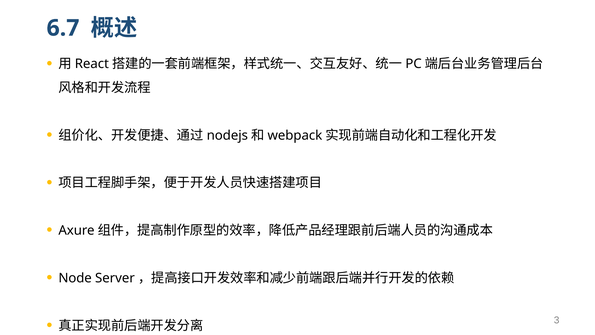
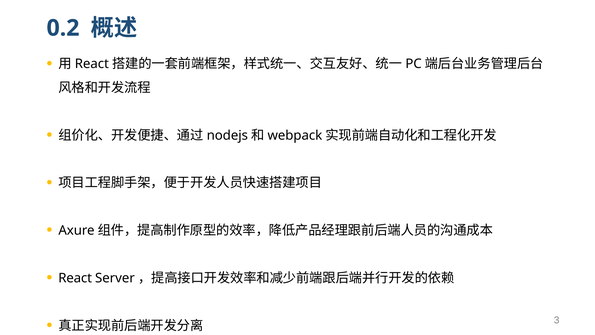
6.7: 6.7 -> 0.2
Node: Node -> React
